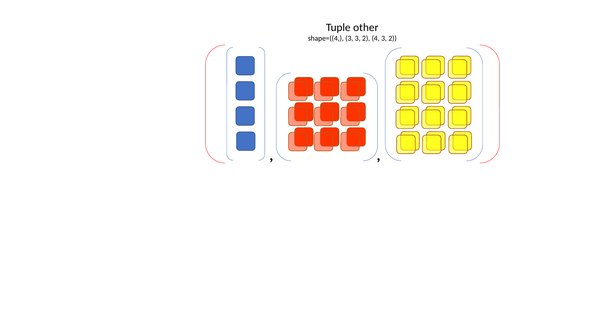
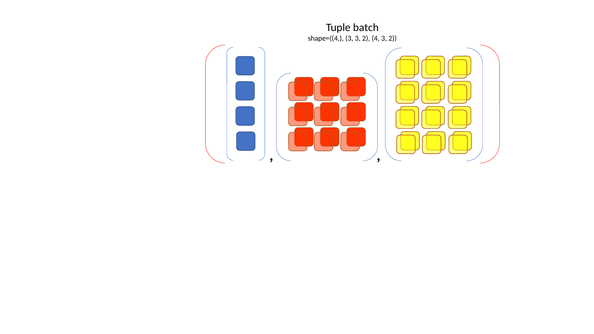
other: other -> batch
